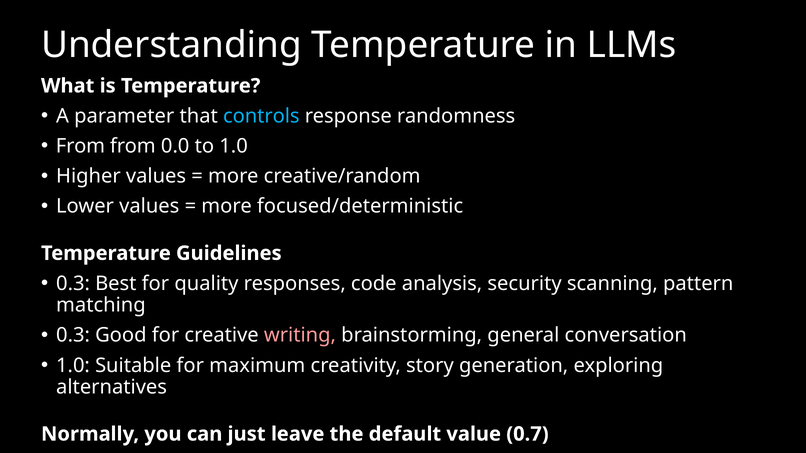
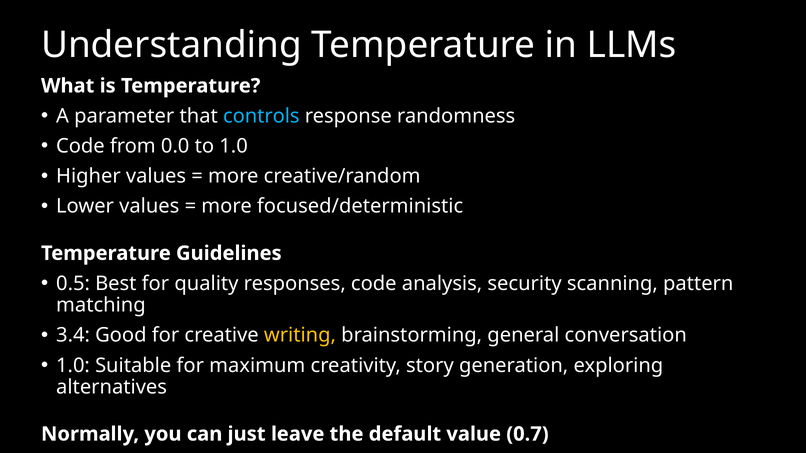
From at (80, 146): From -> Code
0.3 at (73, 284): 0.3 -> 0.5
0.3 at (73, 336): 0.3 -> 3.4
writing colour: pink -> yellow
